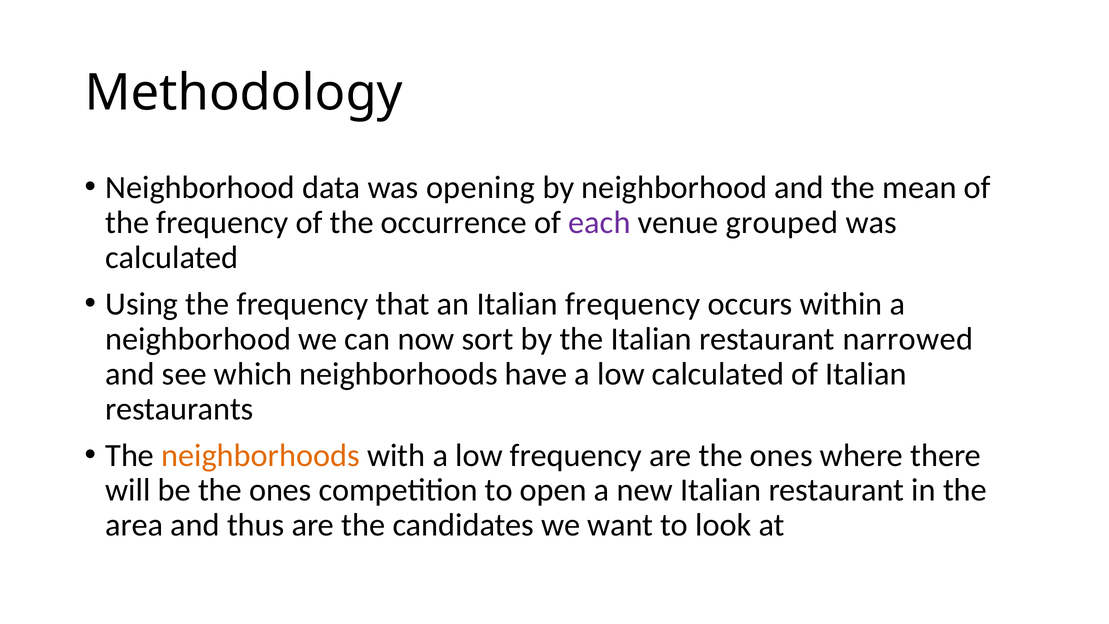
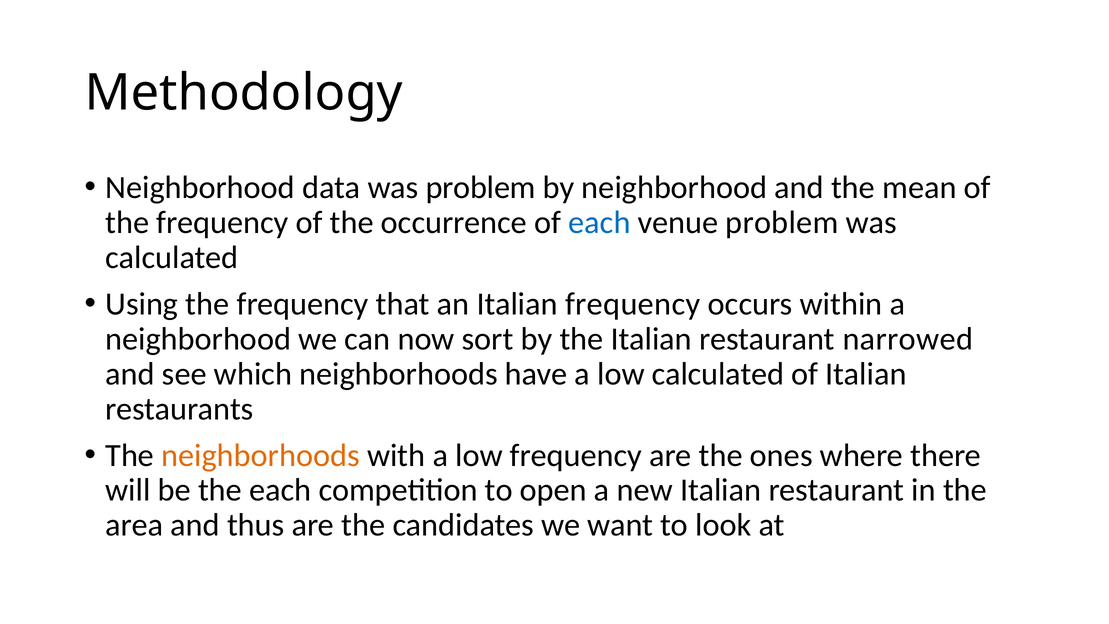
was opening: opening -> problem
each at (599, 222) colour: purple -> blue
venue grouped: grouped -> problem
be the ones: ones -> each
